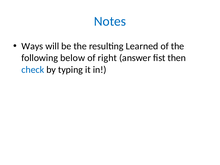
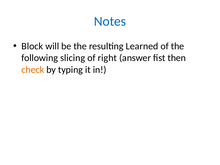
Ways: Ways -> Block
below: below -> slicing
check colour: blue -> orange
